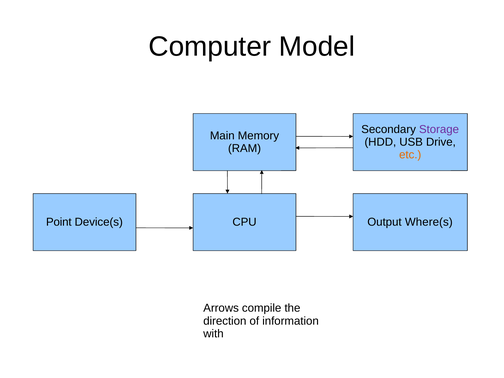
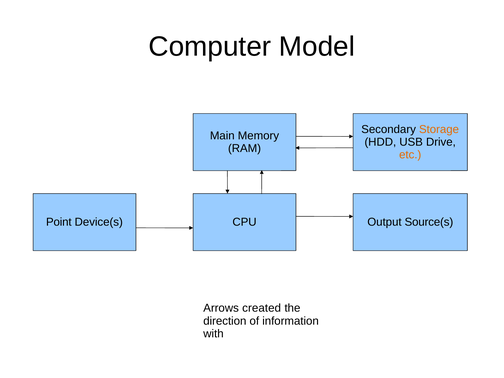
Storage colour: purple -> orange
Where(s: Where(s -> Source(s
compile: compile -> created
